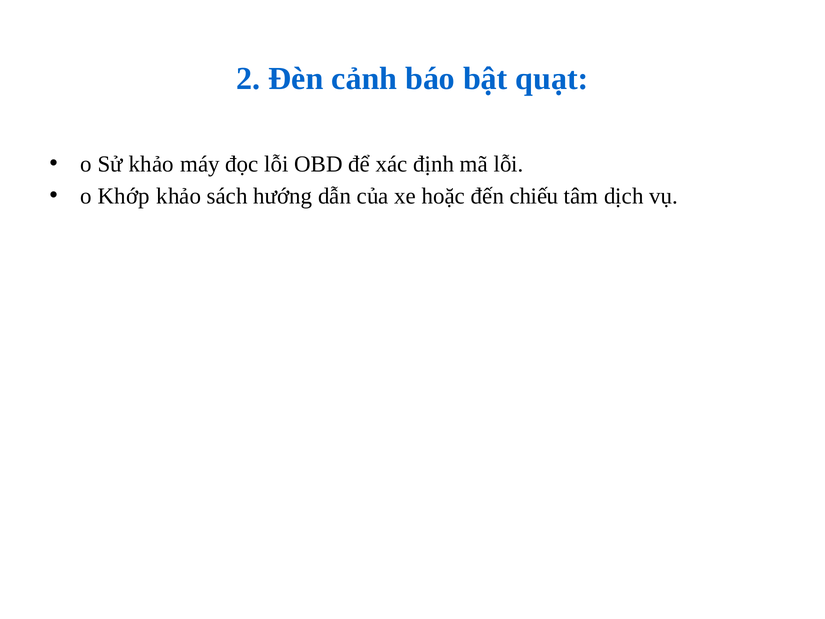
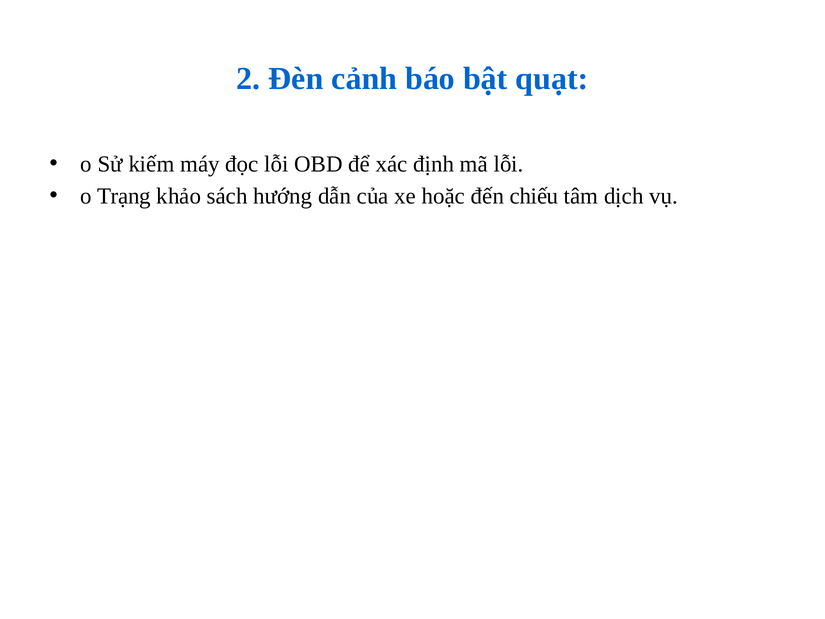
Sử khảo: khảo -> kiếm
Khớp: Khớp -> Trạng
